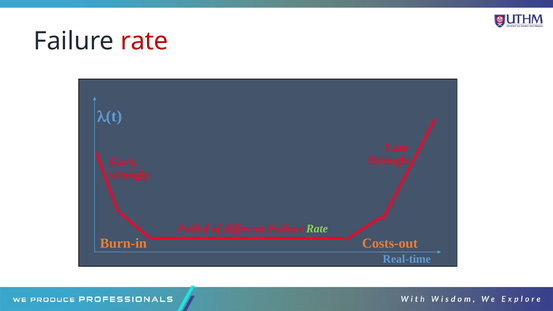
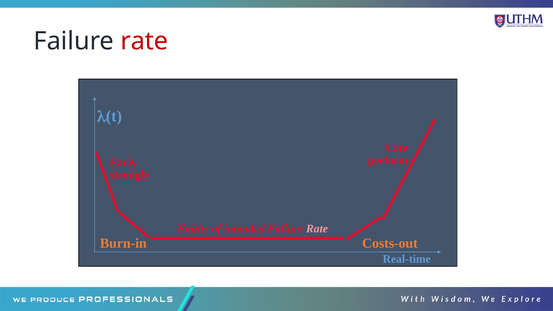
through: through -> perform
Failed: Failed -> Faults
different: different -> intended
Rate at (317, 229) colour: light green -> pink
